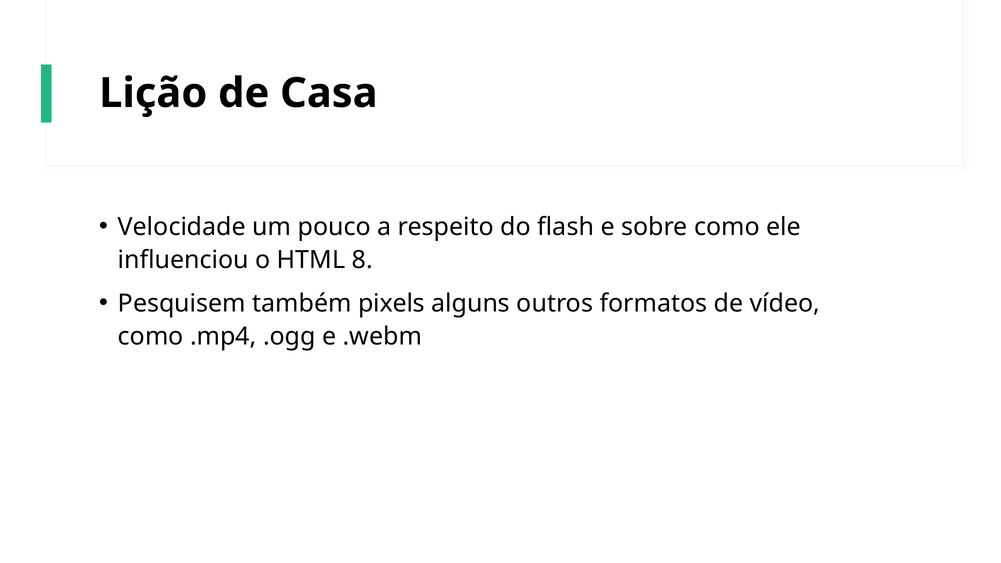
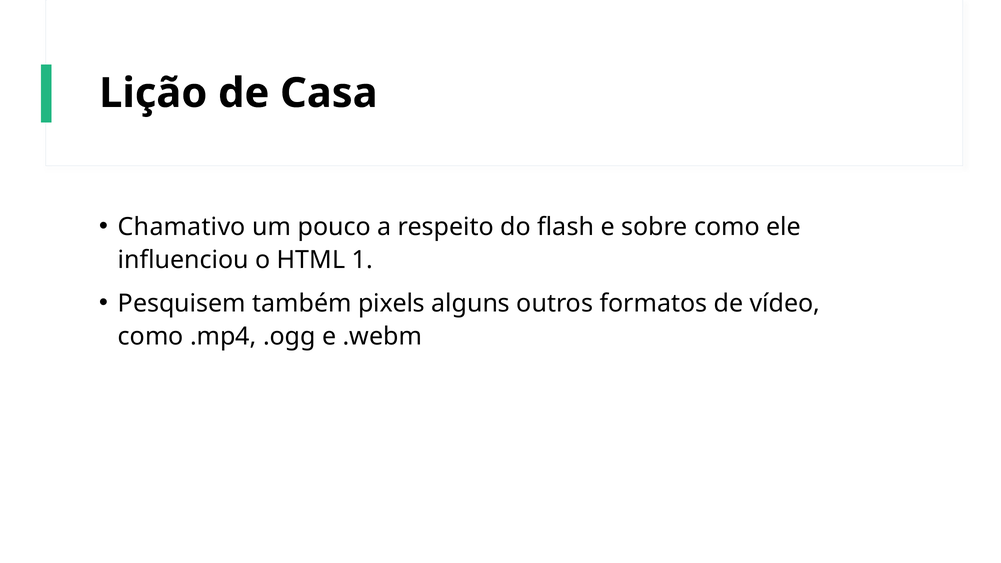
Velocidade: Velocidade -> Chamativo
8: 8 -> 1
